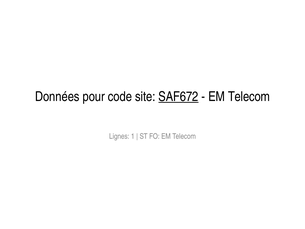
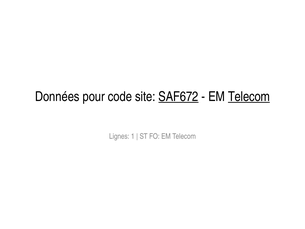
Telecom at (249, 97) underline: none -> present
